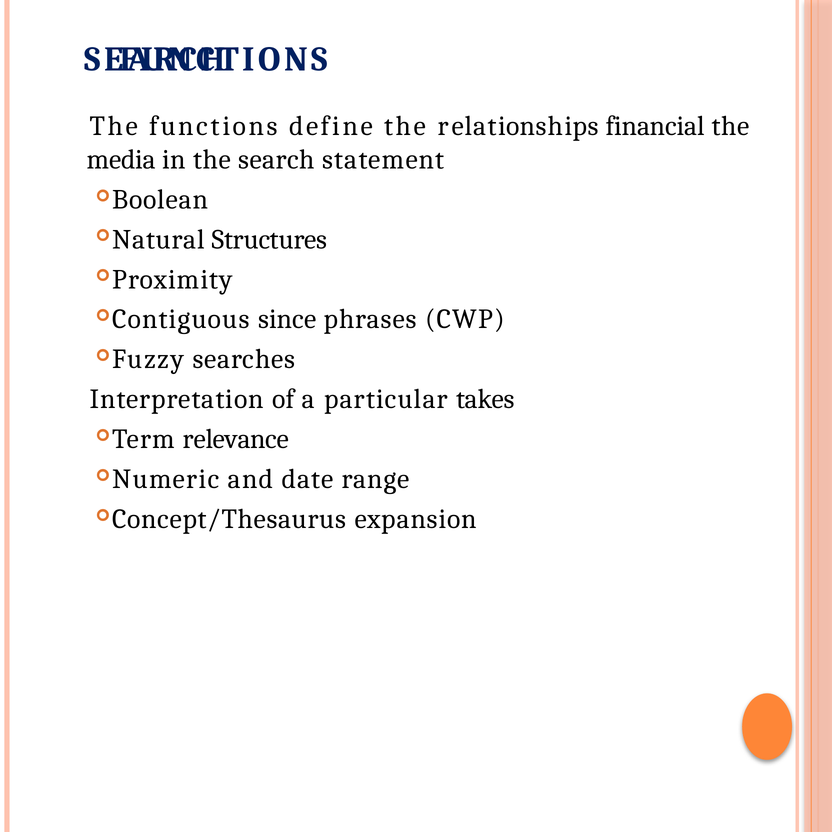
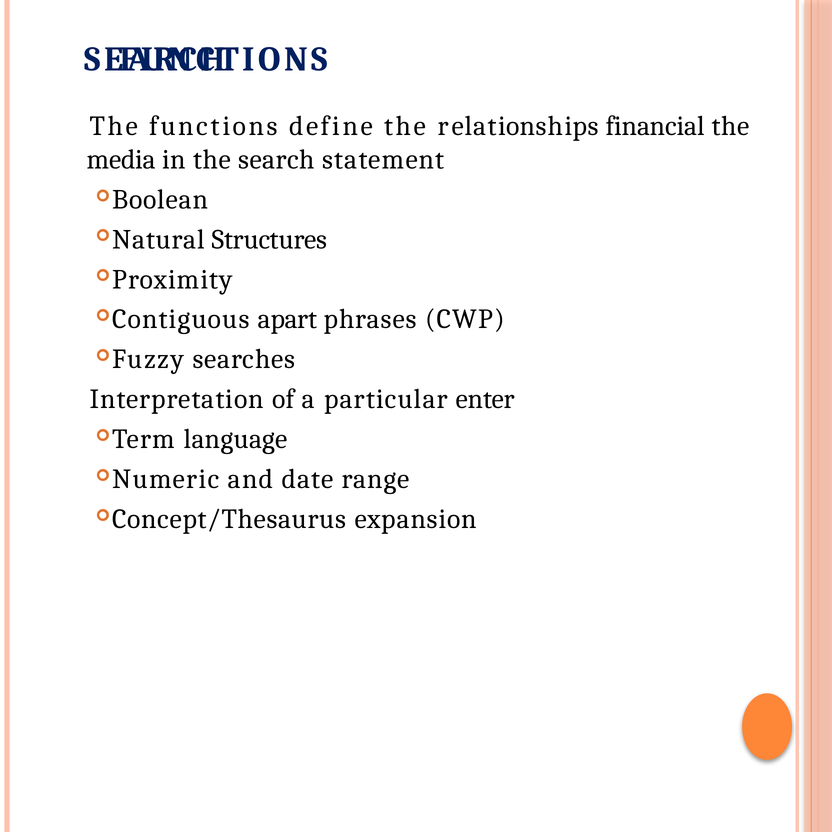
since: since -> apart
takes: takes -> enter
relevance: relevance -> language
